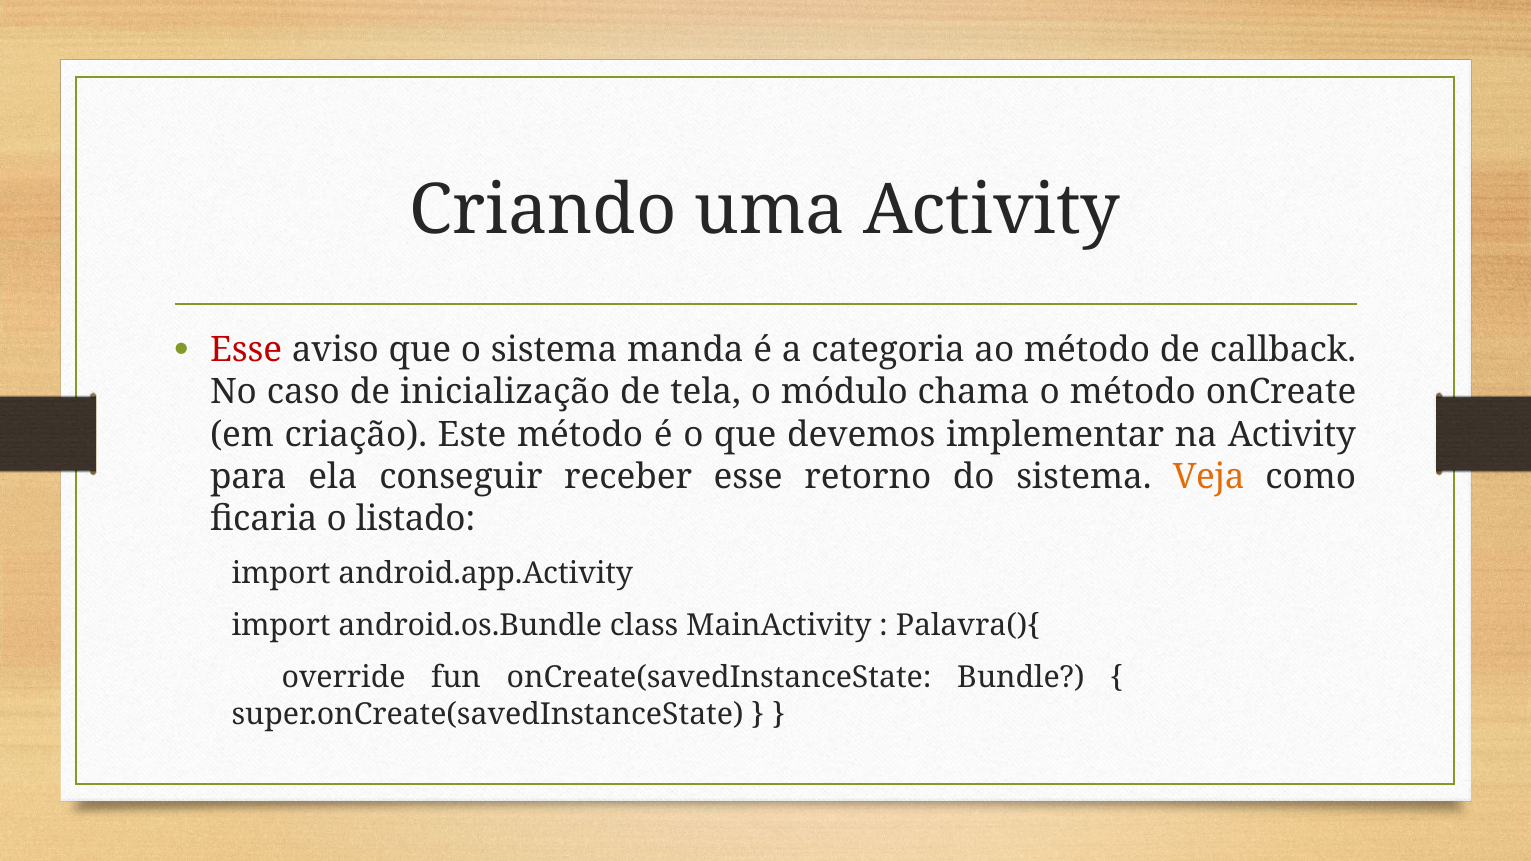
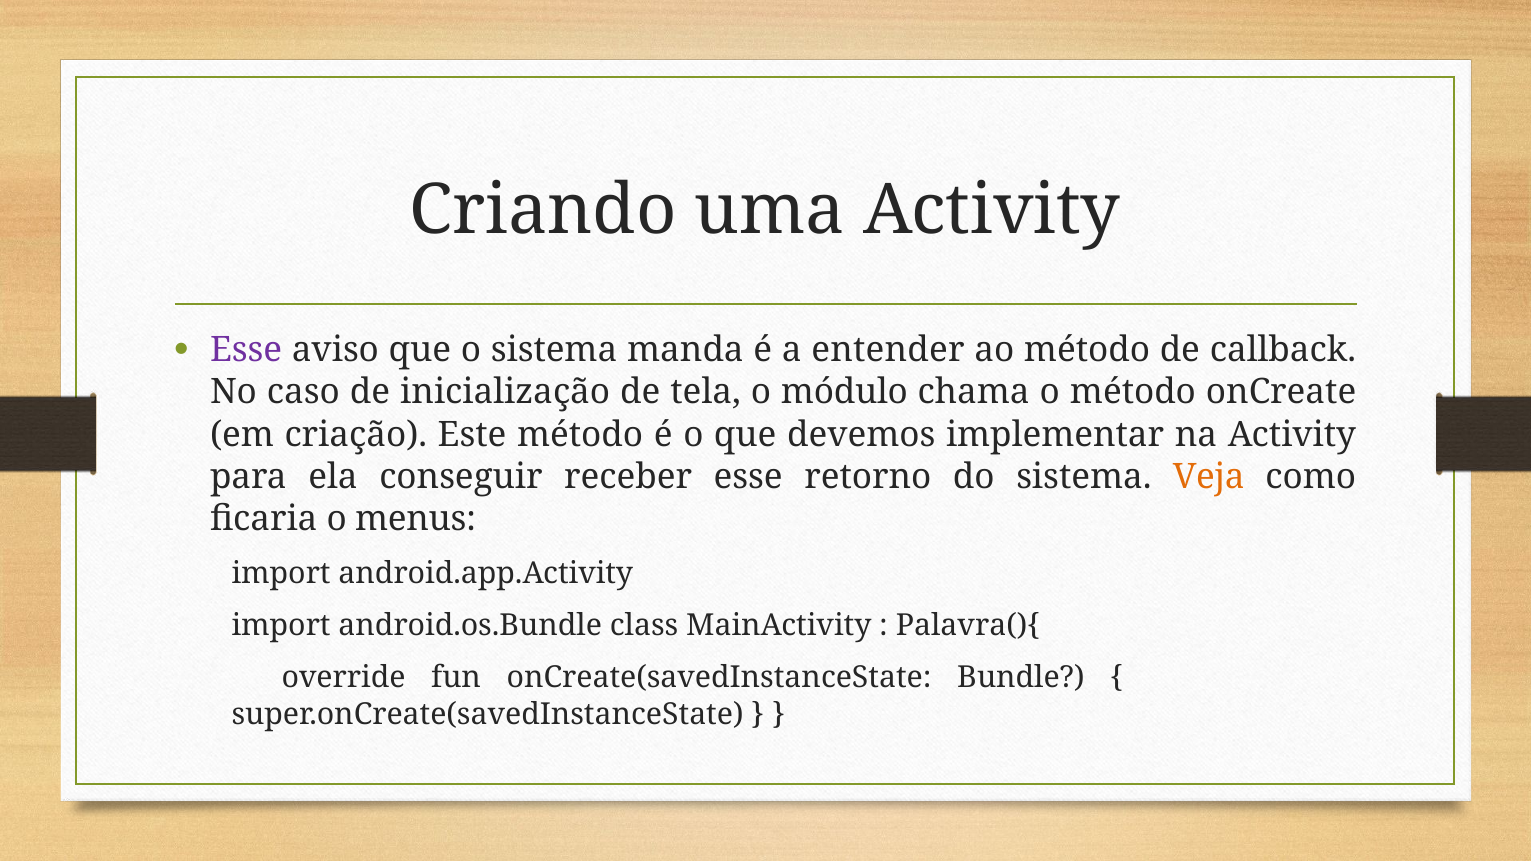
Esse at (246, 350) colour: red -> purple
categoria: categoria -> entender
listado: listado -> menus
